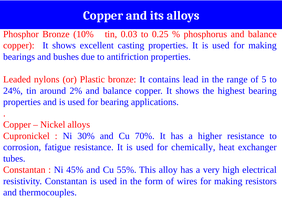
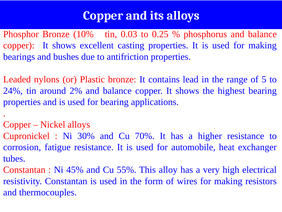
chemically: chemically -> automobile
